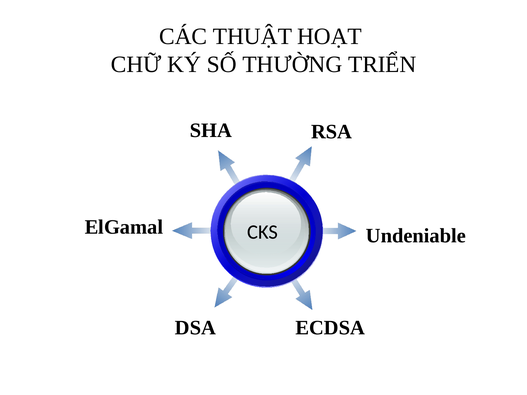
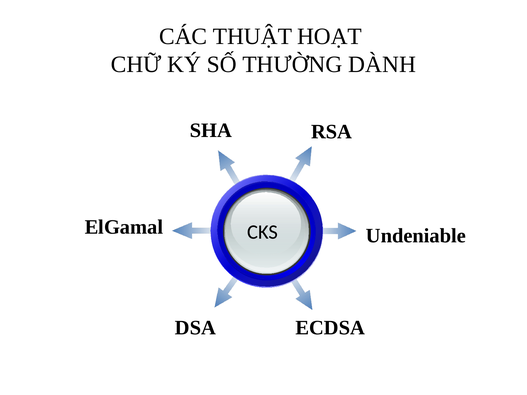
TRIỂN: TRIỂN -> DÀNH
